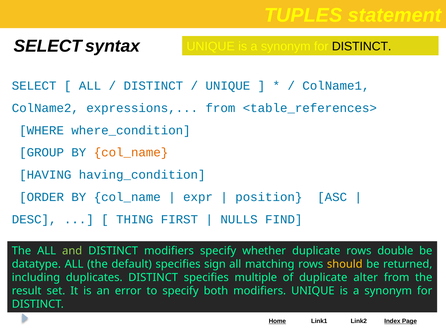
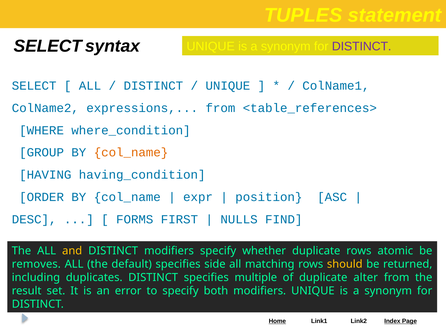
DISTINCT at (362, 47) colour: black -> purple
THING: THING -> FORMS
and colour: light green -> yellow
double: double -> atomic
datatype: datatype -> removes
sign: sign -> side
